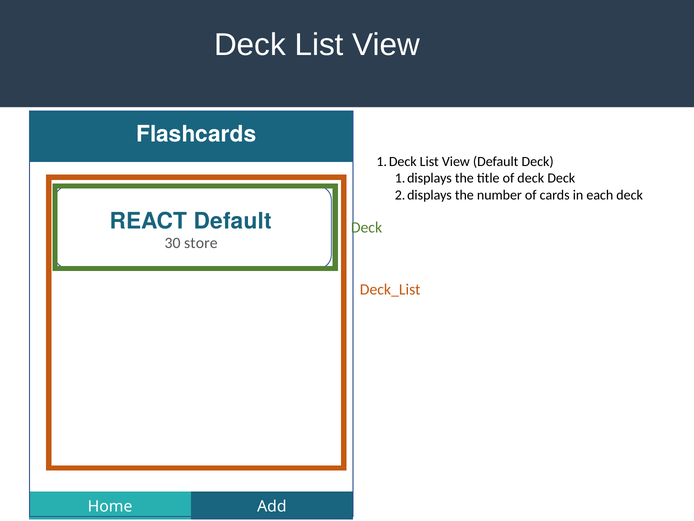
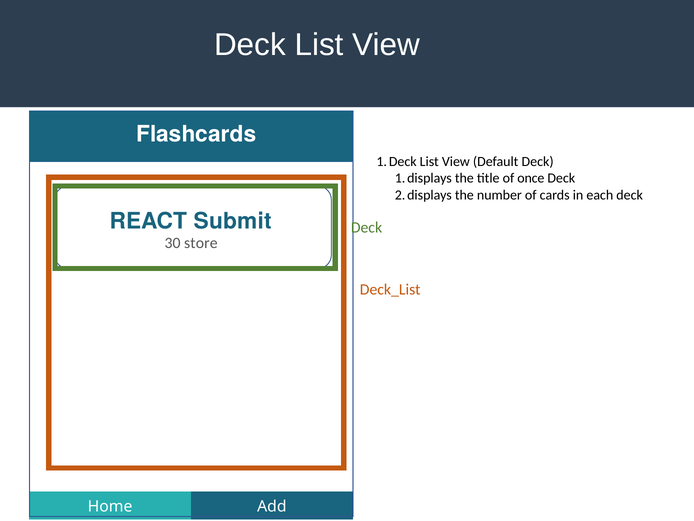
of deck: deck -> once
REACT Default: Default -> Submit
